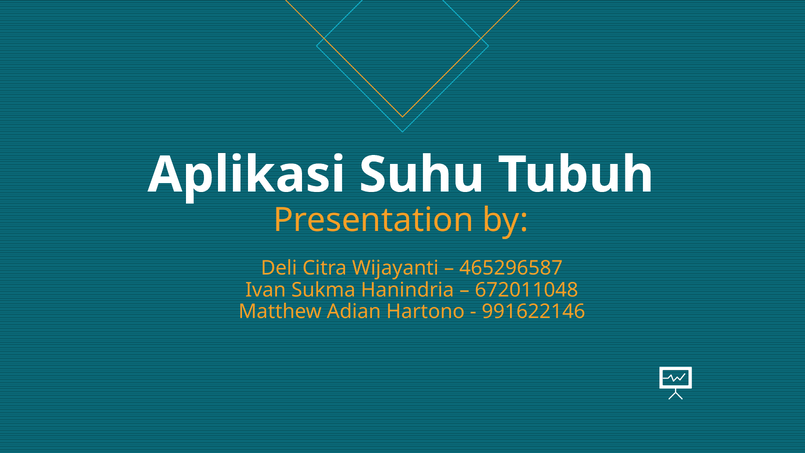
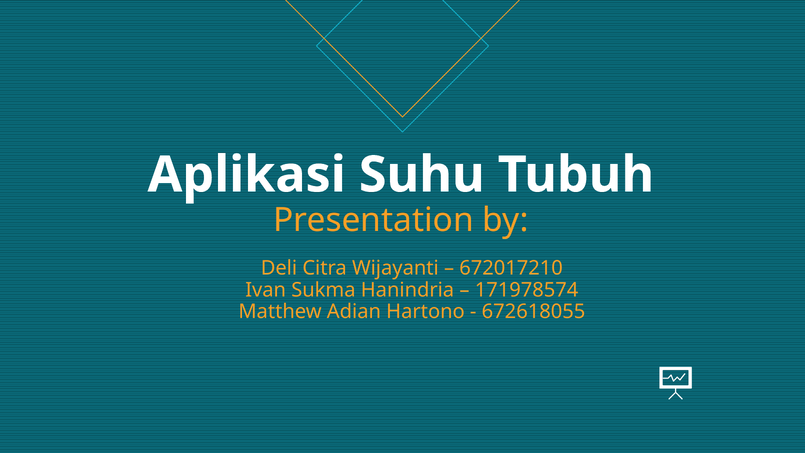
465296587: 465296587 -> 672017210
672011048: 672011048 -> 171978574
991622146: 991622146 -> 672618055
